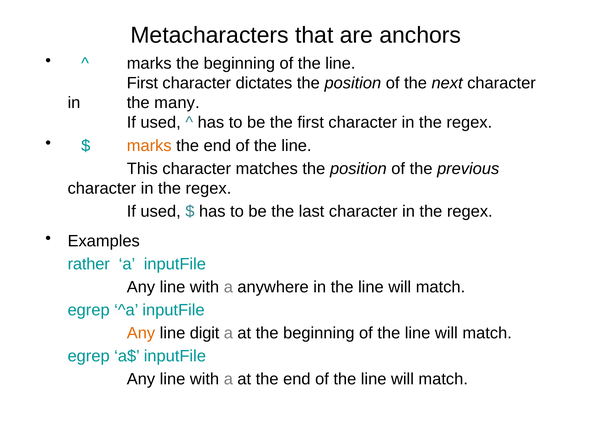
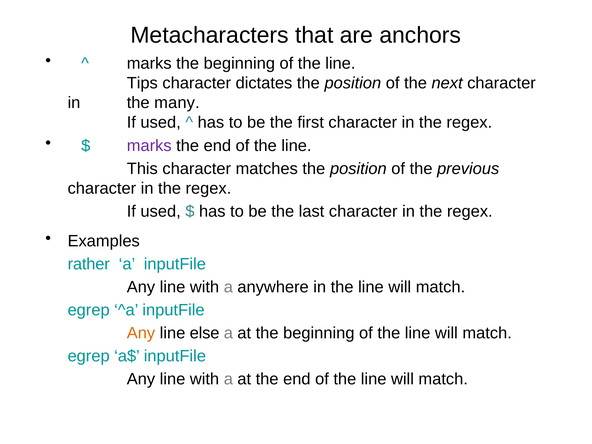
First at (142, 83): First -> Tips
marks at (149, 146) colour: orange -> purple
digit: digit -> else
